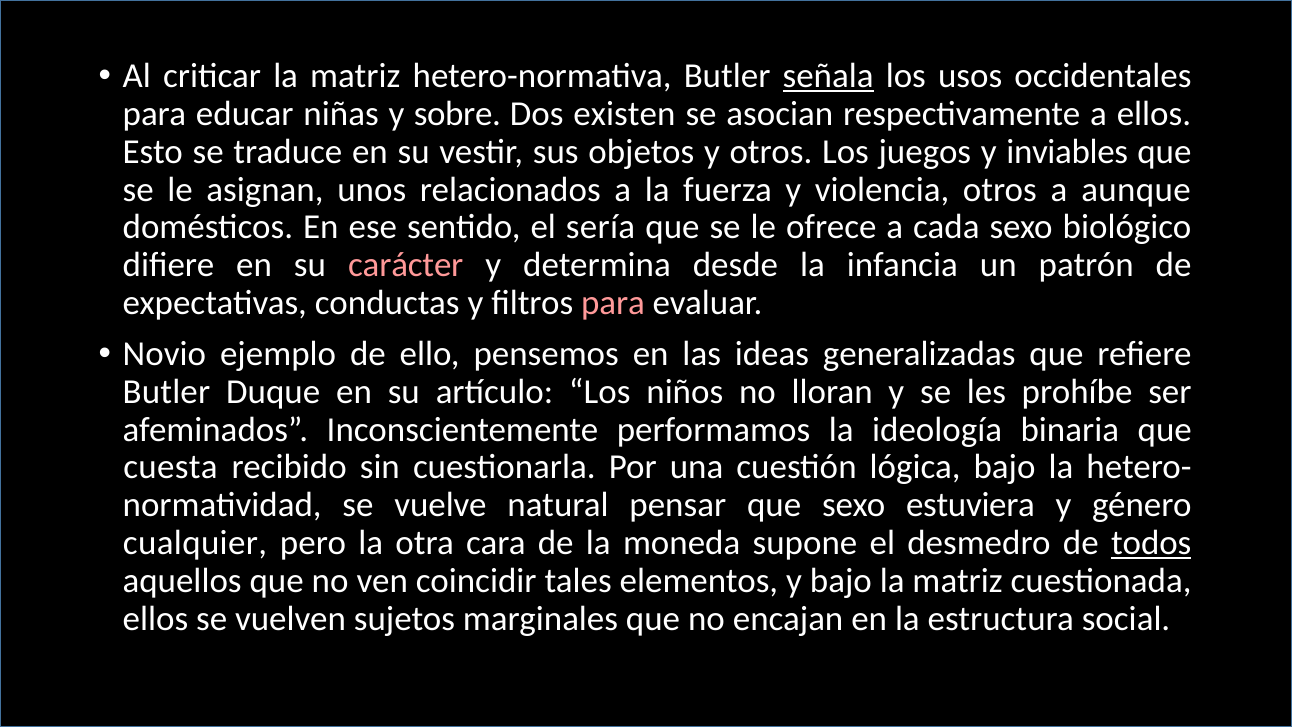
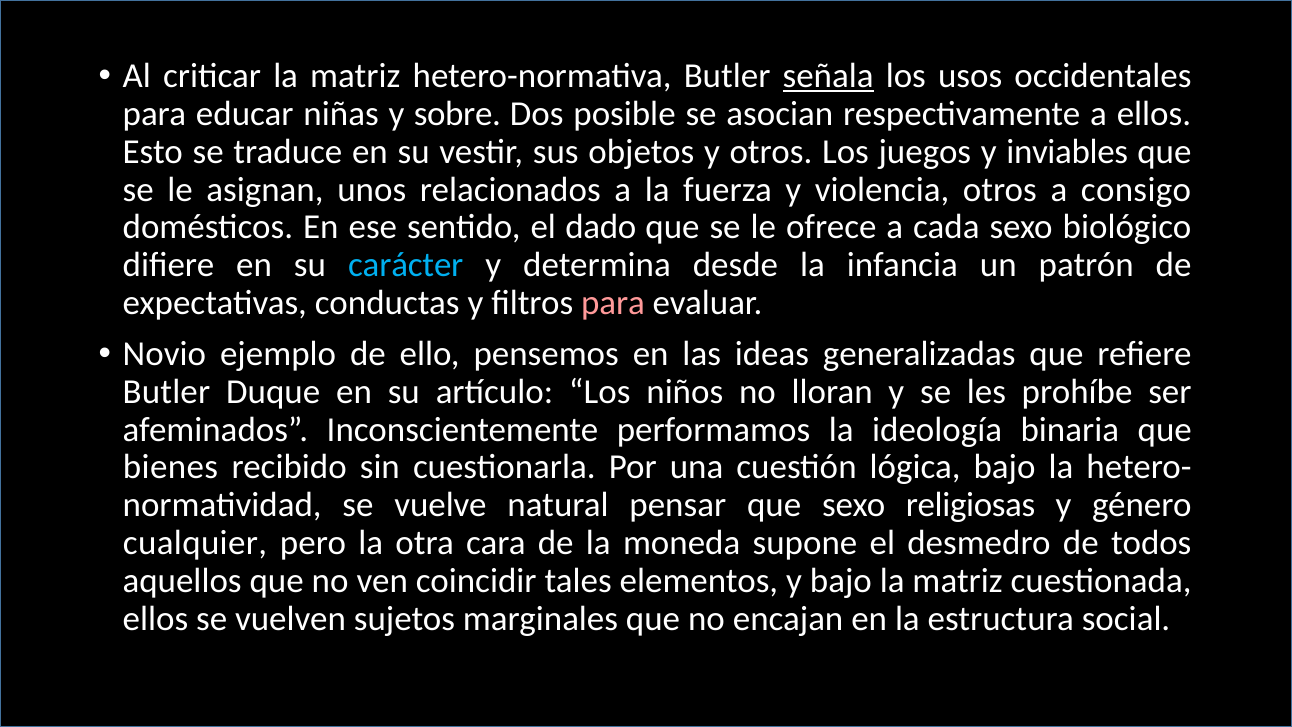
existen: existen -> posible
aunque: aunque -> consigo
sería: sería -> dado
carácter colour: pink -> light blue
cuesta: cuesta -> bienes
estuviera: estuviera -> religiosas
todos underline: present -> none
